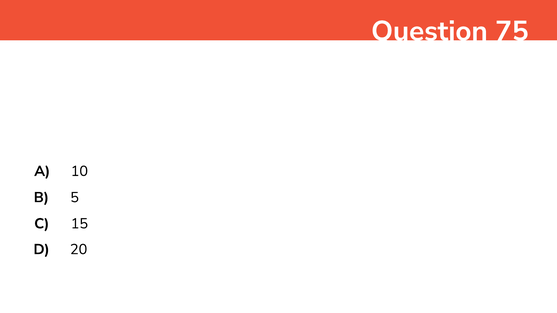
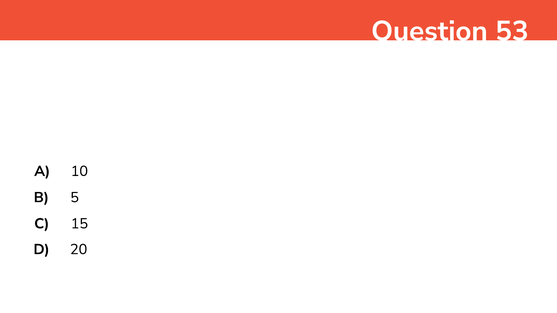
75: 75 -> 53
